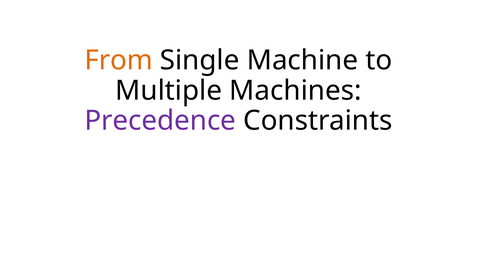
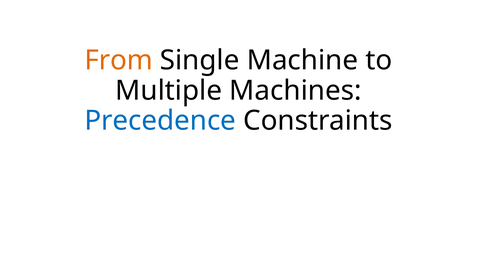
Precedence colour: purple -> blue
